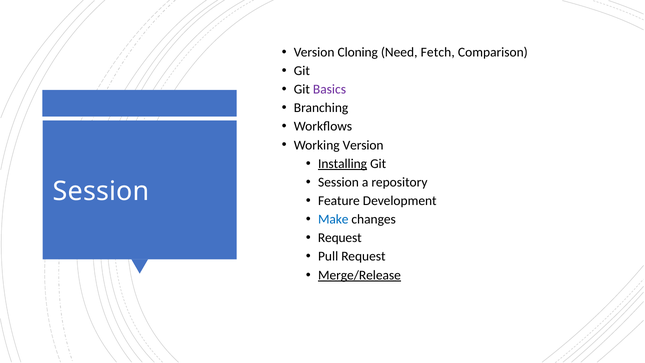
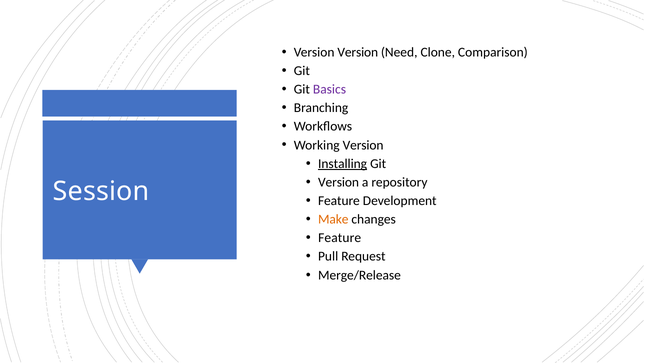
Version Cloning: Cloning -> Version
Fetch: Fetch -> Clone
Session at (338, 182): Session -> Version
Make colour: blue -> orange
Request at (340, 238): Request -> Feature
Merge/Release underline: present -> none
